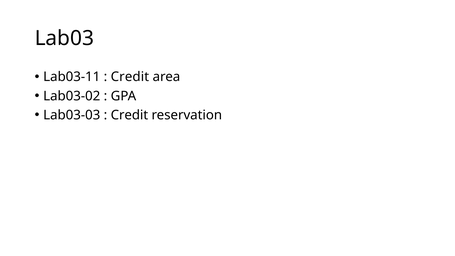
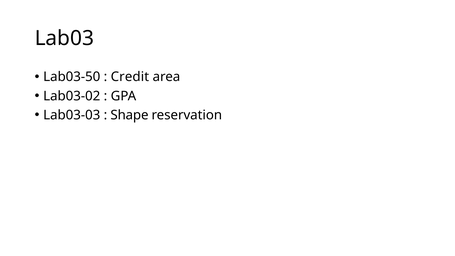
Lab03-11: Lab03-11 -> Lab03-50
Credit at (129, 115): Credit -> Shape
